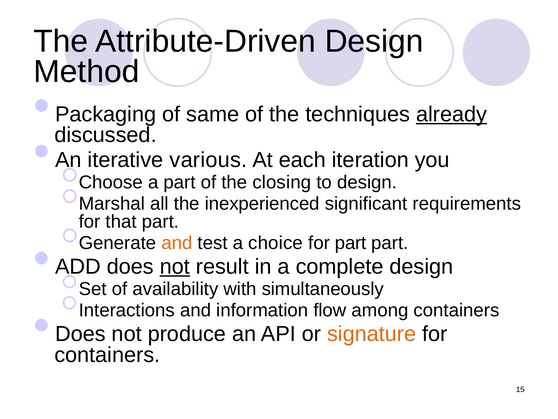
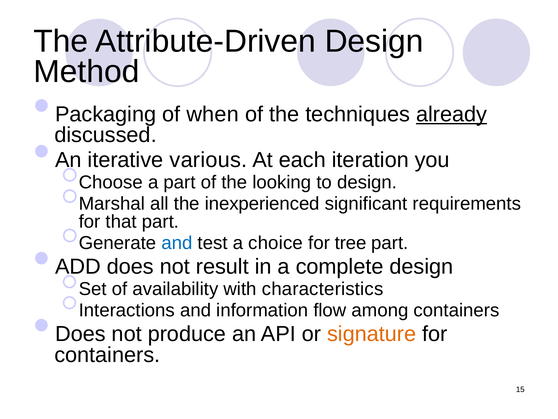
same: same -> when
closing: closing -> looking
and at (177, 243) colour: orange -> blue
for part: part -> tree
not at (175, 266) underline: present -> none
simultaneously: simultaneously -> characteristics
